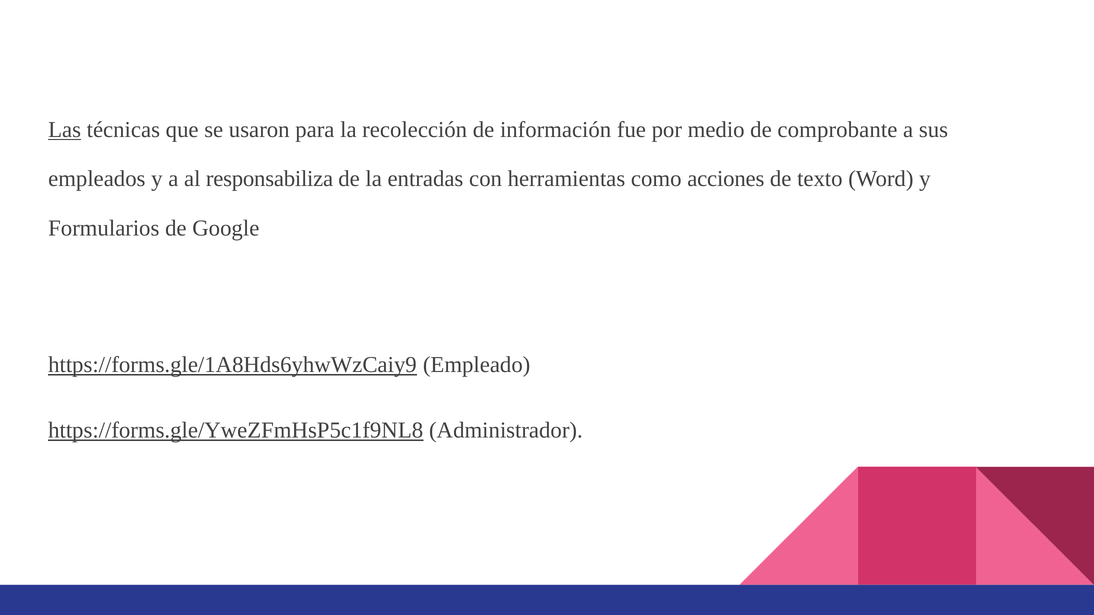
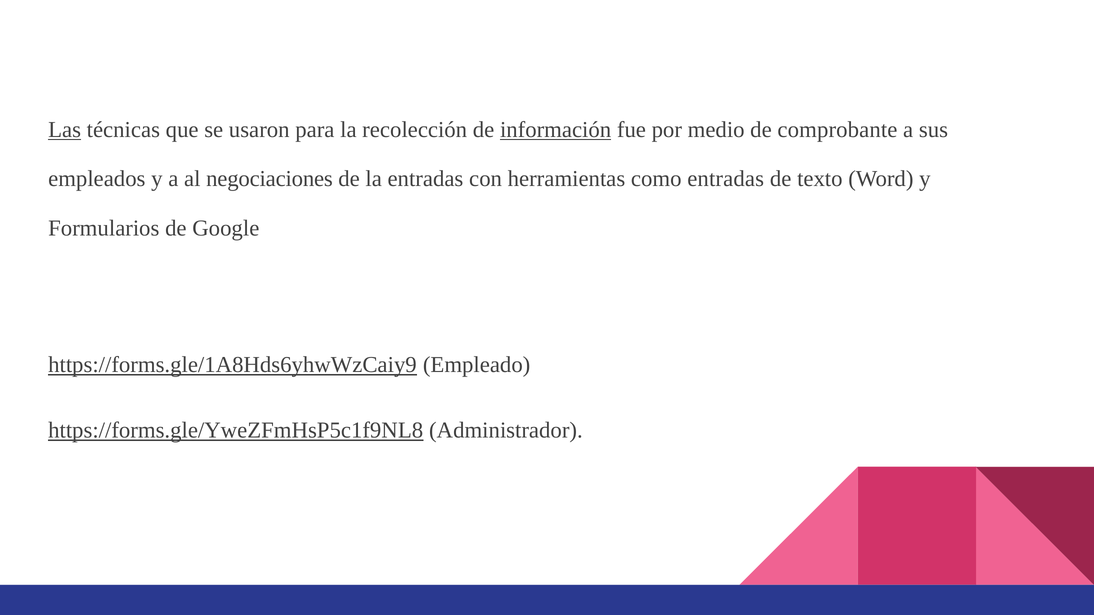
información underline: none -> present
responsabiliza: responsabiliza -> negociaciones
como acciones: acciones -> entradas
